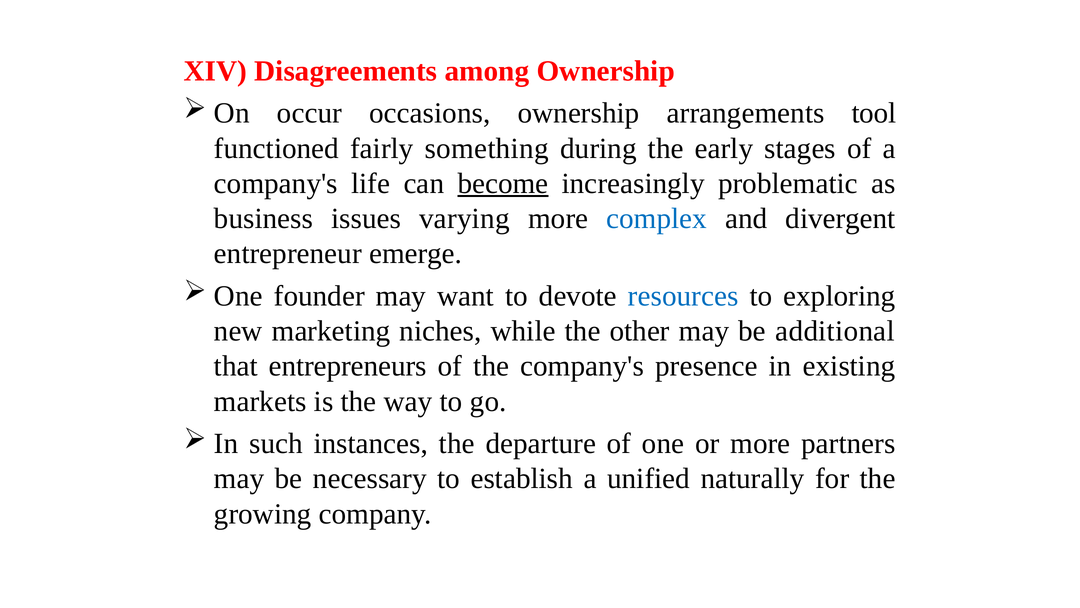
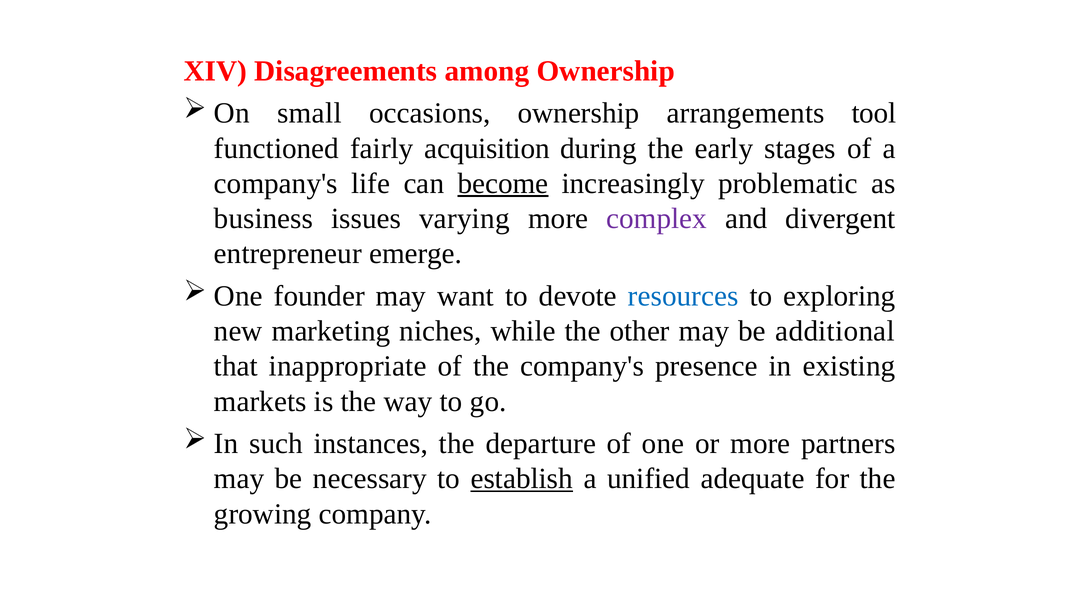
occur: occur -> small
something: something -> acquisition
complex colour: blue -> purple
entrepreneurs: entrepreneurs -> inappropriate
establish underline: none -> present
naturally: naturally -> adequate
